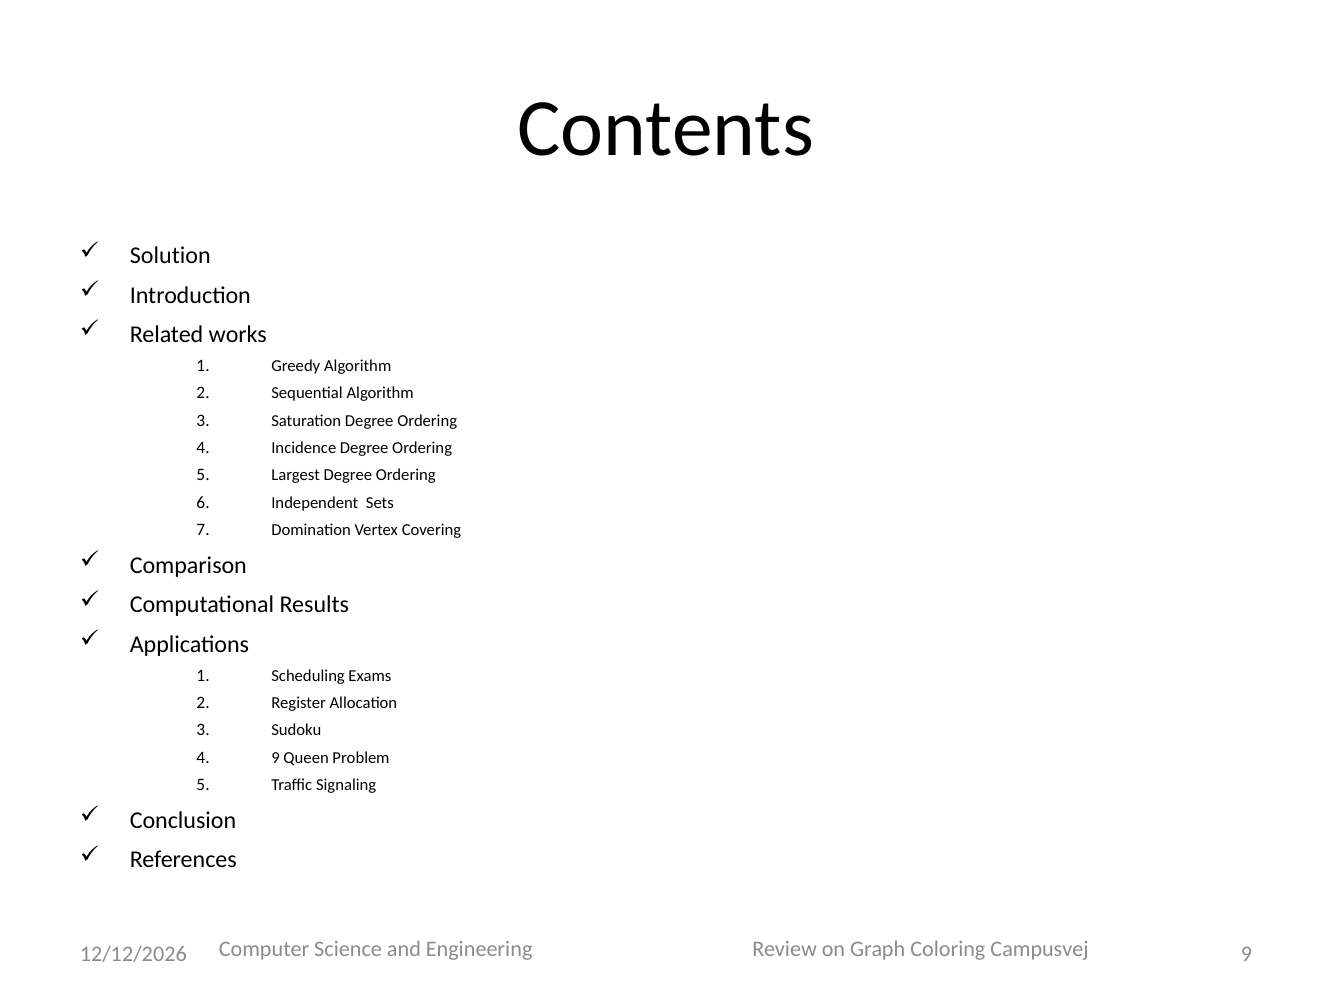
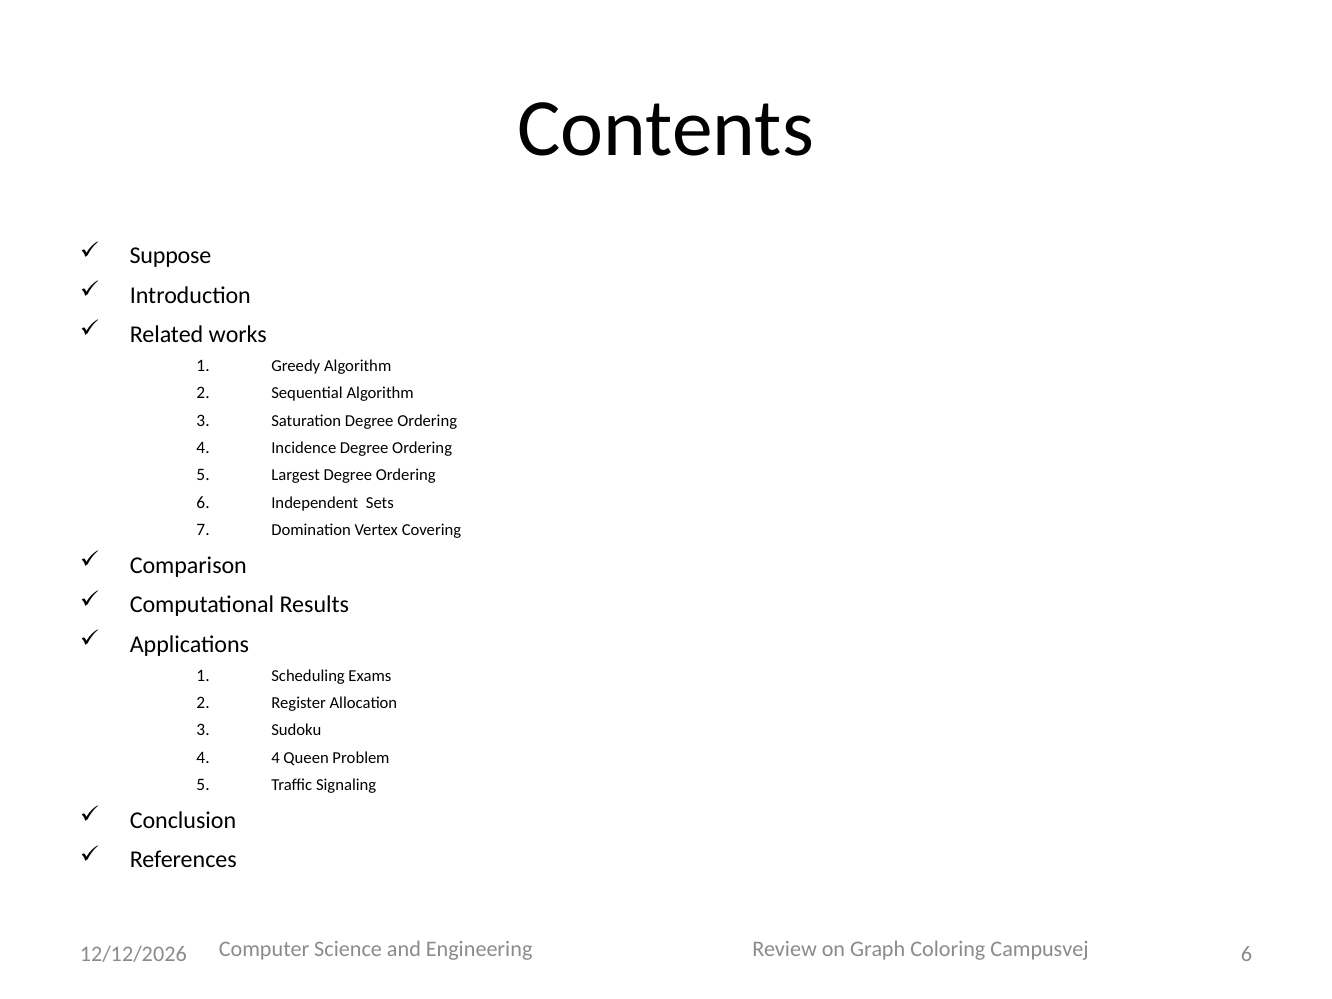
Solution: Solution -> Suppose
9 at (276, 758): 9 -> 4
9 at (1247, 954): 9 -> 6
